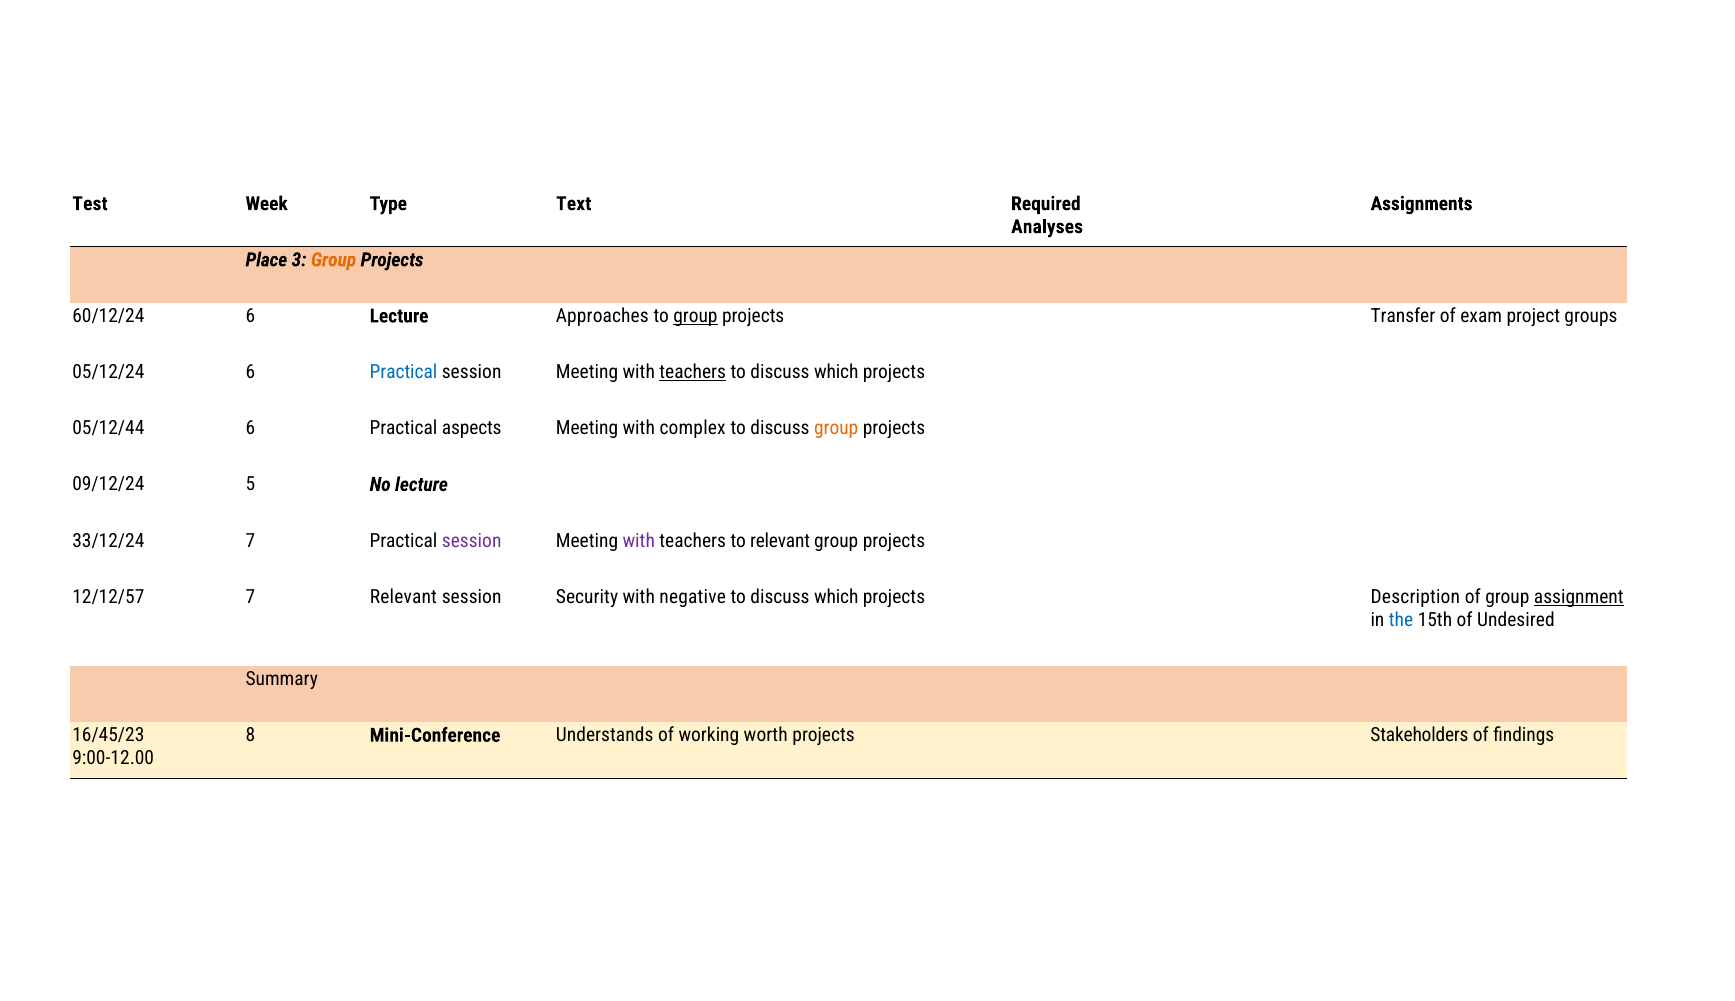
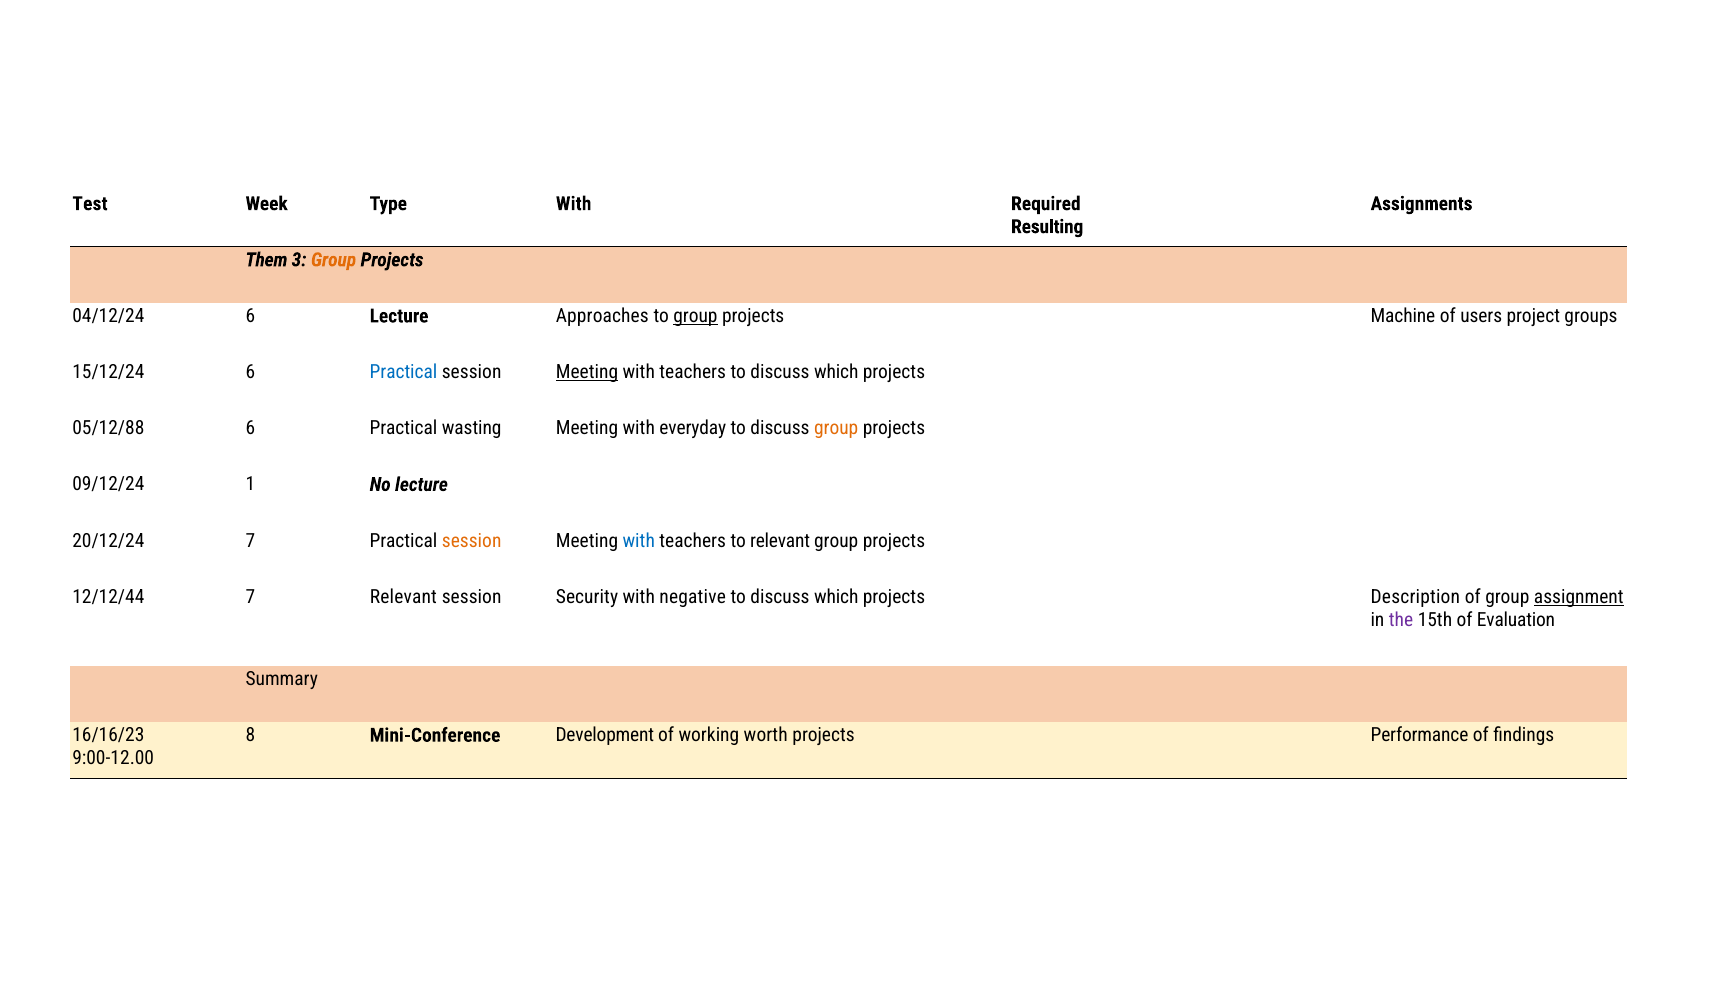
Type Text: Text -> With
Analyses: Analyses -> Resulting
Place: Place -> Them
60/12/24: 60/12/24 -> 04/12/24
Transfer: Transfer -> Machine
exam: exam -> users
05/12/24: 05/12/24 -> 15/12/24
Meeting at (587, 372) underline: none -> present
teachers at (693, 372) underline: present -> none
05/12/44: 05/12/44 -> 05/12/88
aspects: aspects -> wasting
complex: complex -> everyday
5: 5 -> 1
33/12/24: 33/12/24 -> 20/12/24
session at (472, 541) colour: purple -> orange
with at (639, 541) colour: purple -> blue
12/12/57: 12/12/57 -> 12/12/44
the colour: blue -> purple
Undesired: Undesired -> Evaluation
16/45/23: 16/45/23 -> 16/16/23
Understands: Understands -> Development
Stakeholders: Stakeholders -> Performance
